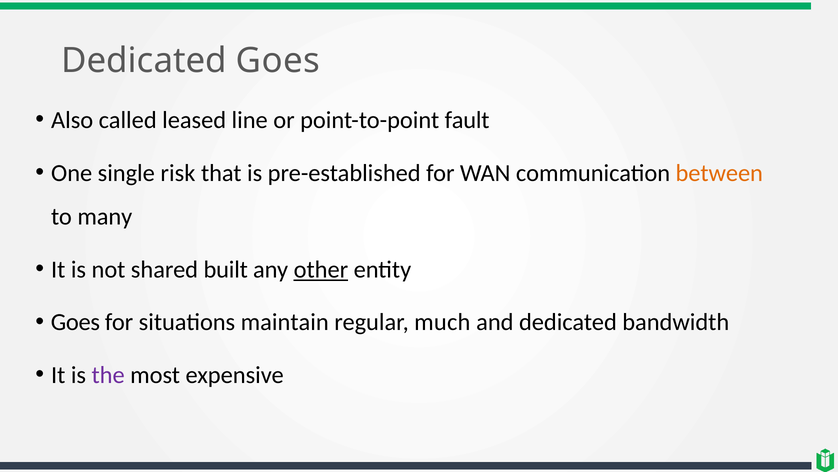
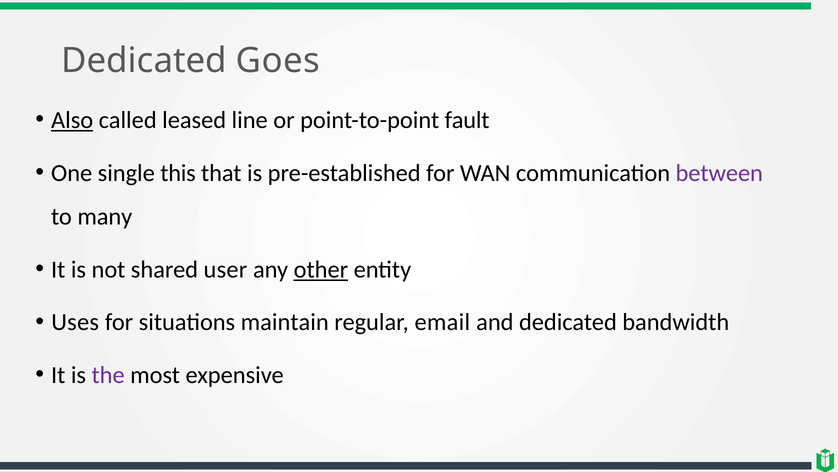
Also underline: none -> present
risk: risk -> this
between colour: orange -> purple
built: built -> user
Goes at (75, 322): Goes -> Uses
much: much -> email
